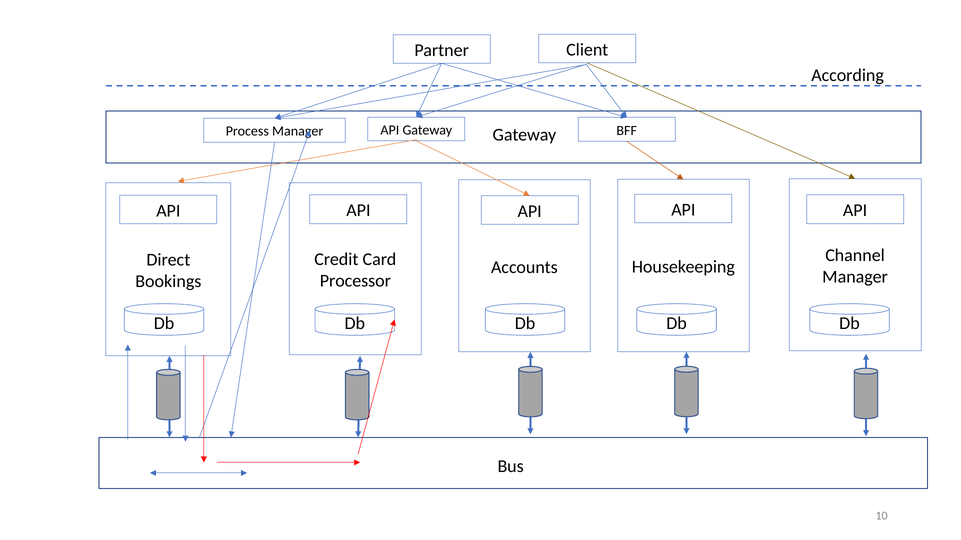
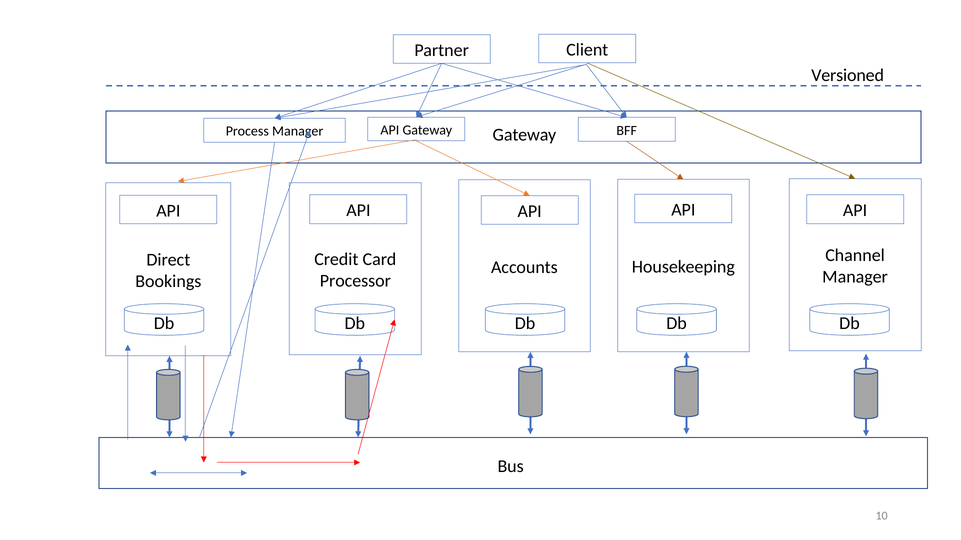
According: According -> Versioned
